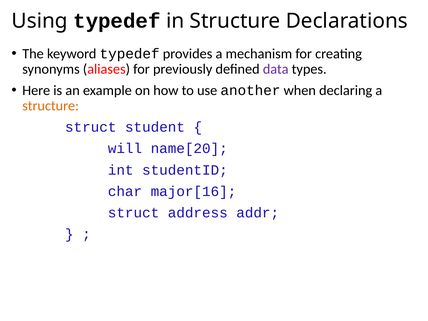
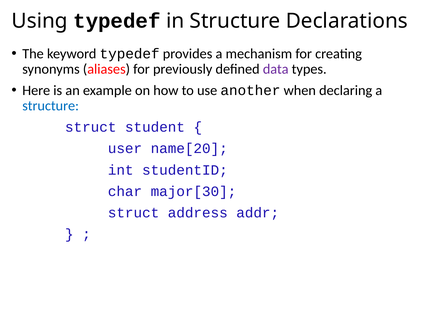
structure at (51, 106) colour: orange -> blue
will: will -> user
major[16: major[16 -> major[30
